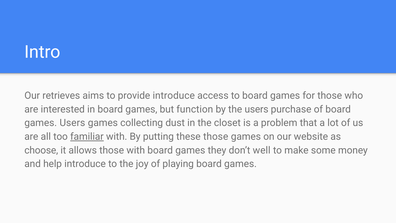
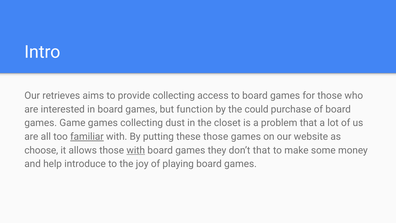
provide introduce: introduce -> collecting
the users: users -> could
games Users: Users -> Game
with at (136, 150) underline: none -> present
don’t well: well -> that
